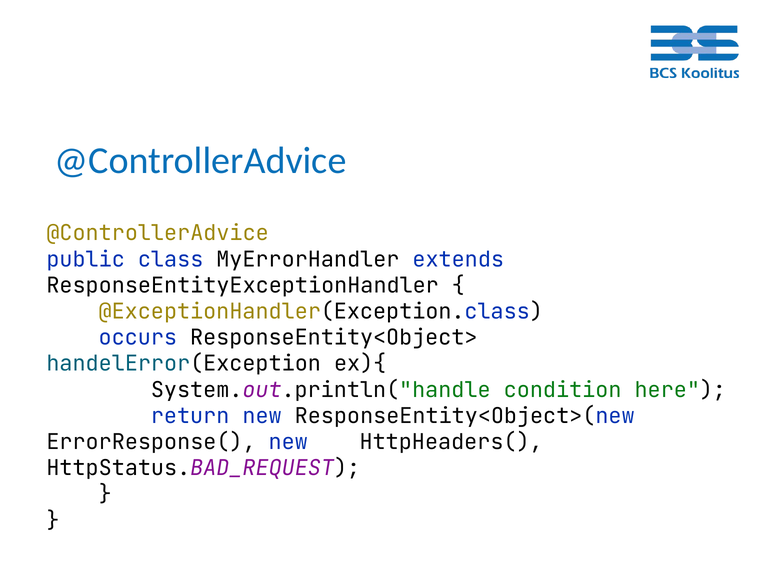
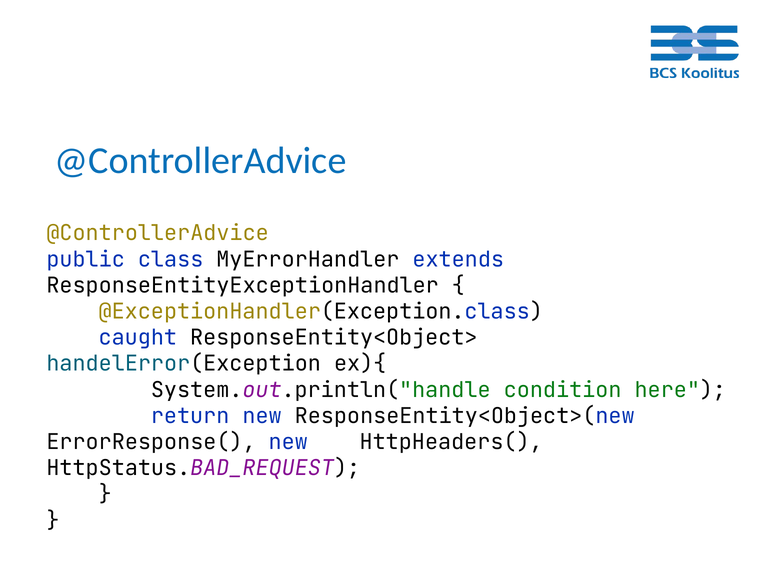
occurs: occurs -> caught
